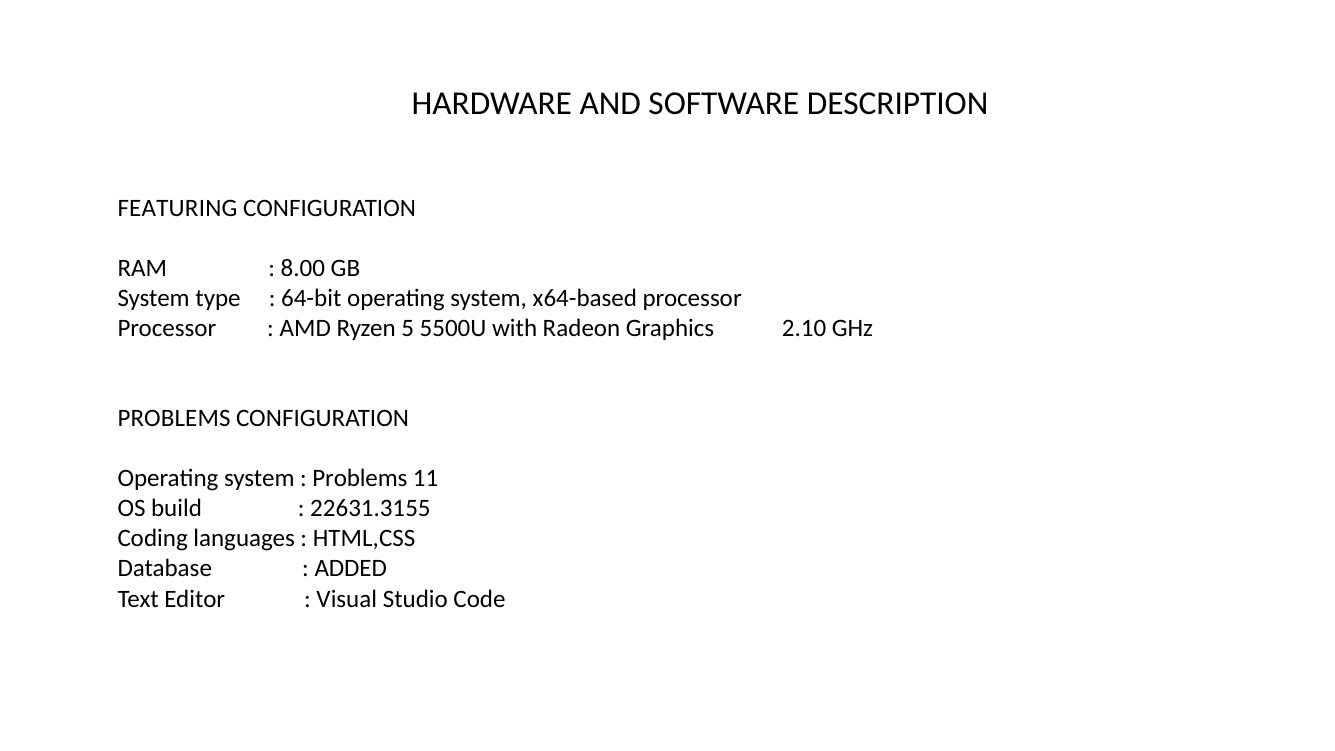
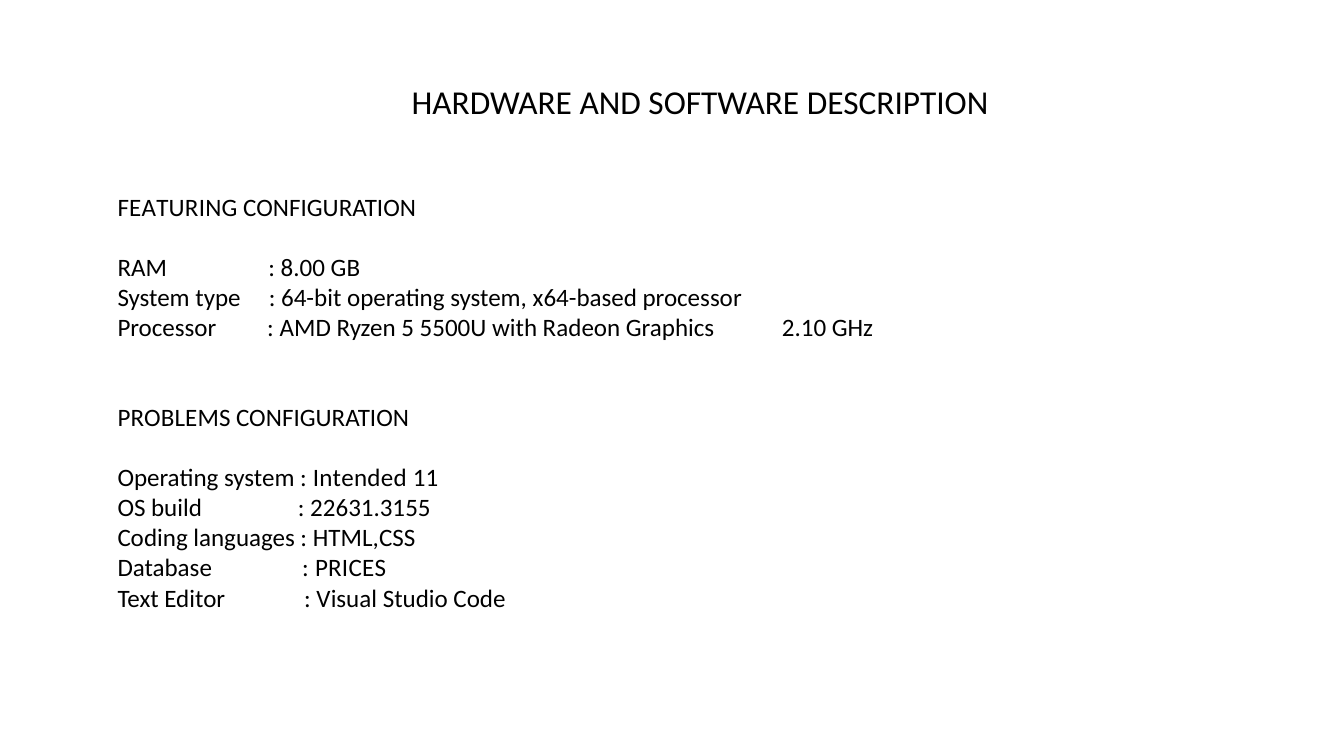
Problems at (360, 479): Problems -> Intended
ADDED: ADDED -> PRICES
